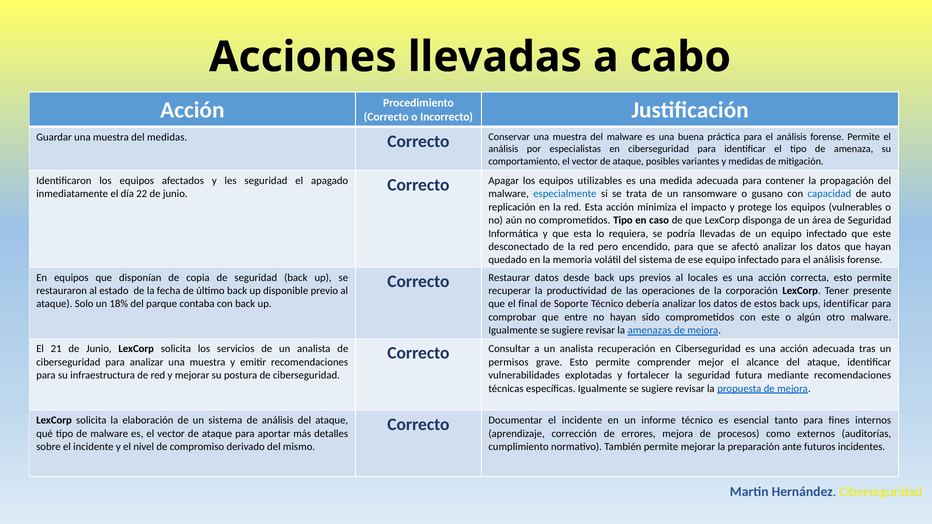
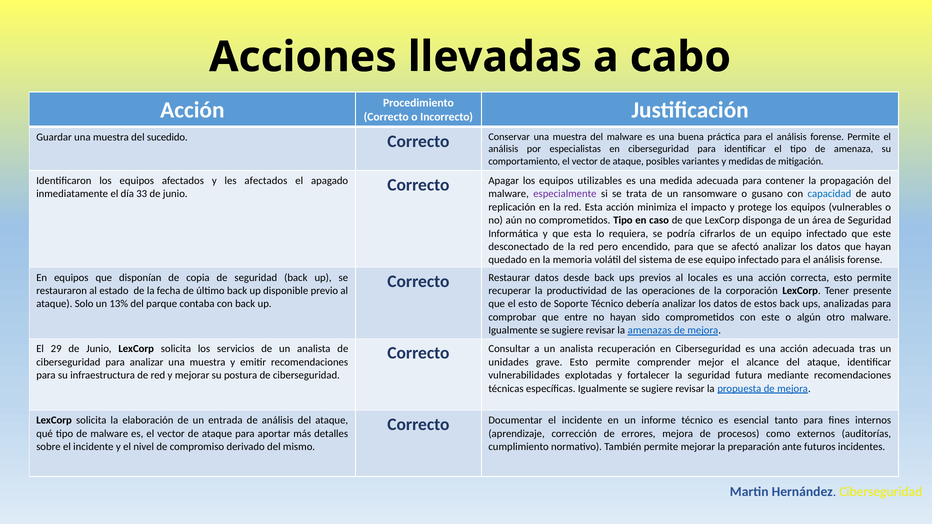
del medidas: medidas -> sucedido
les seguridad: seguridad -> afectados
22: 22 -> 33
especialmente colour: blue -> purple
podría llevadas: llevadas -> cifrarlos
18%: 18% -> 13%
el final: final -> esto
ups identificar: identificar -> analizadas
21: 21 -> 29
permisos: permisos -> unidades
un sistema: sistema -> entrada
